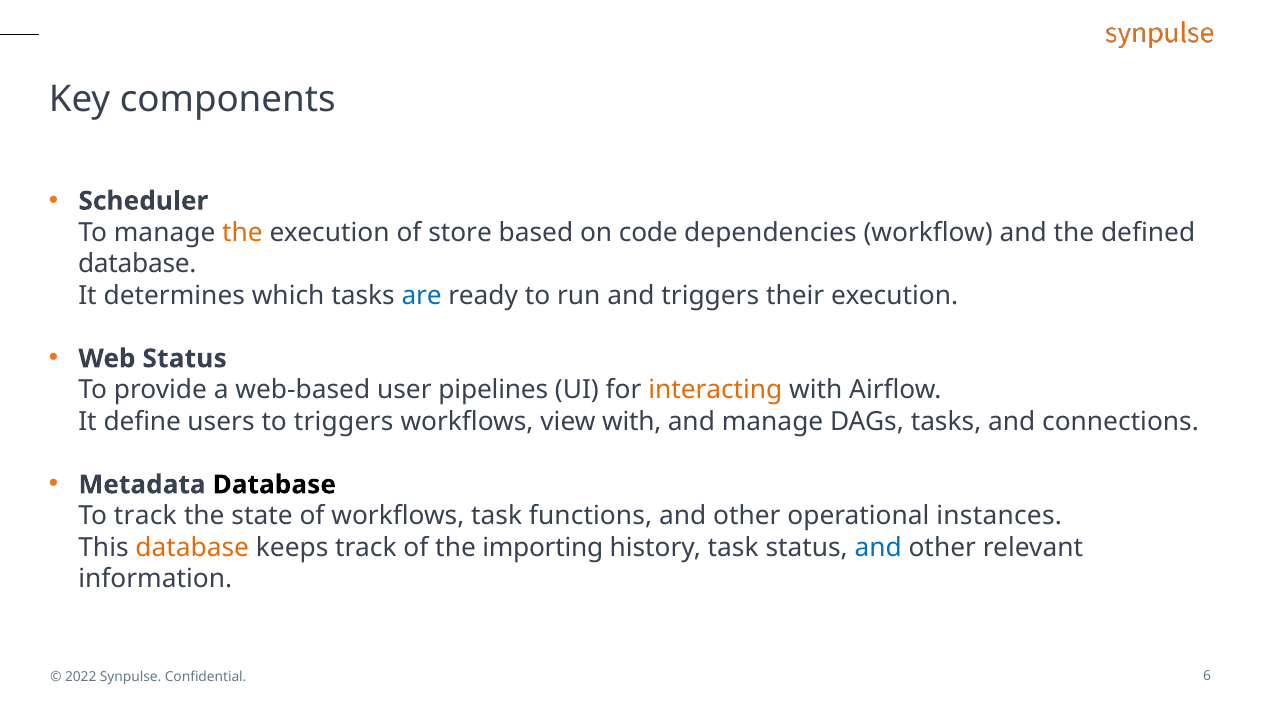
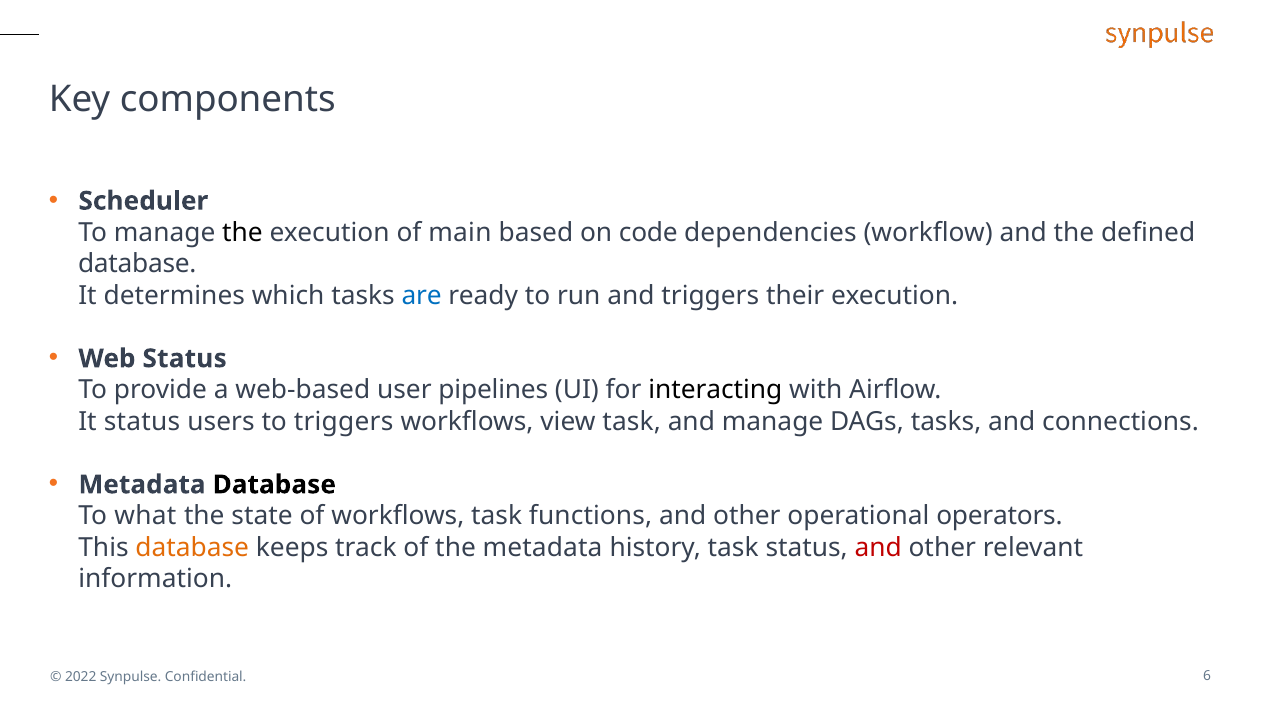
the at (242, 233) colour: orange -> black
store: store -> main
interacting colour: orange -> black
It define: define -> status
view with: with -> task
To track: track -> what
instances: instances -> operators
the importing: importing -> metadata
and at (878, 548) colour: blue -> red
